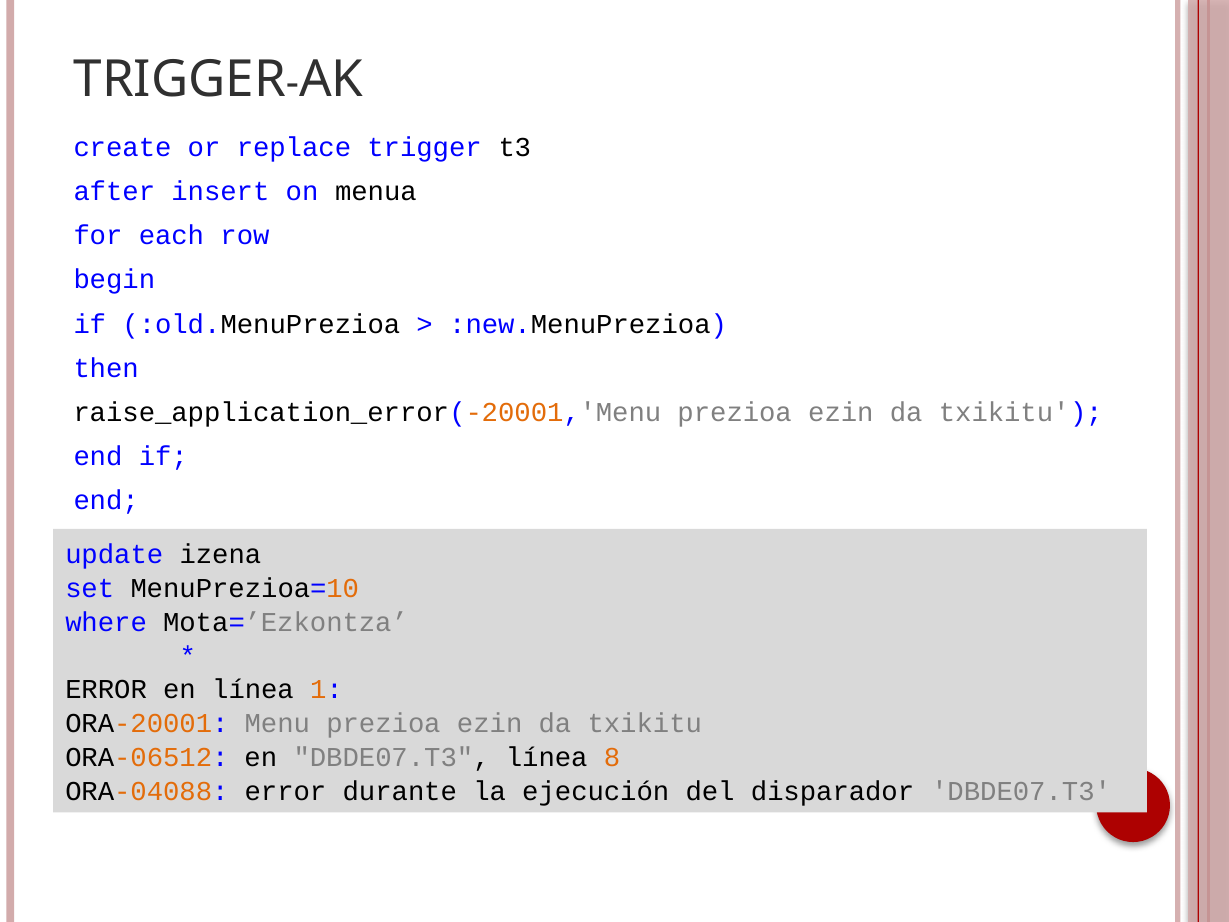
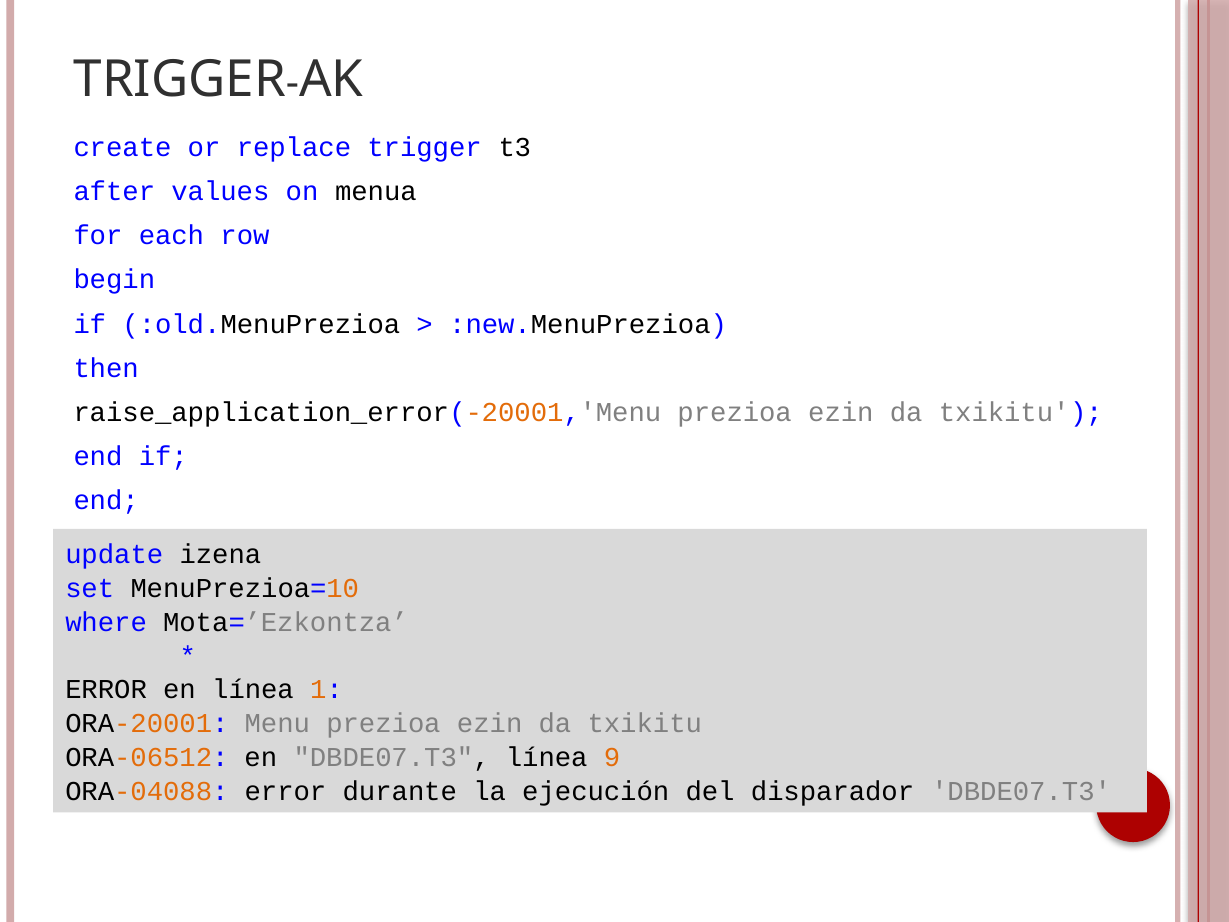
insert: insert -> values
8: 8 -> 9
